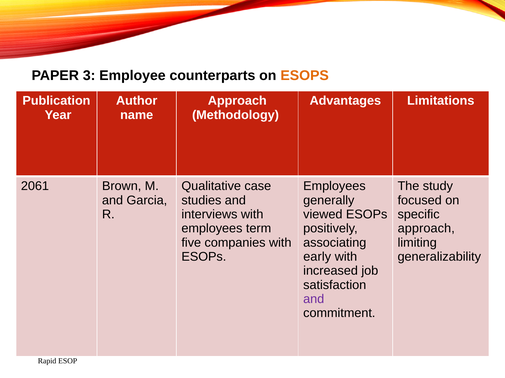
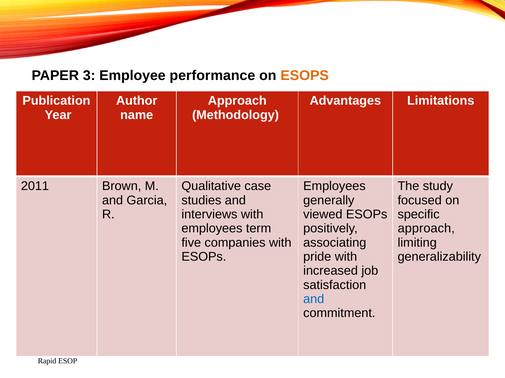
counterparts: counterparts -> performance
2061: 2061 -> 2011
early: early -> pride
and at (314, 300) colour: purple -> blue
